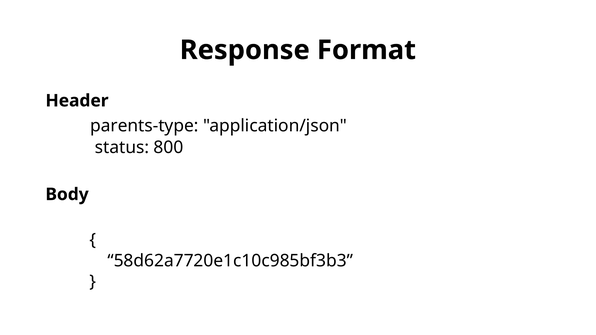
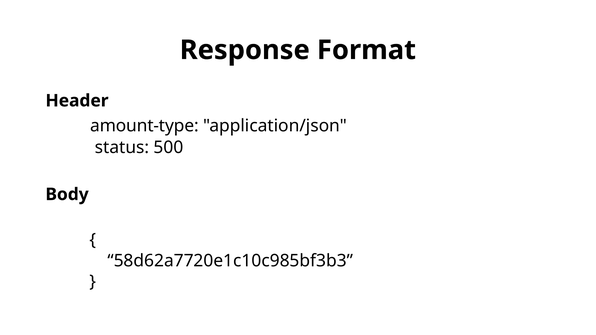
parents-type: parents-type -> amount-type
800: 800 -> 500
